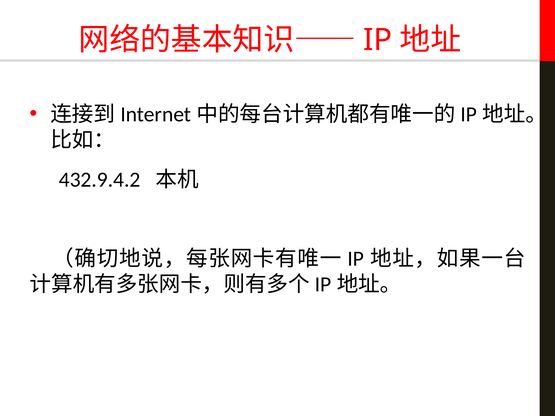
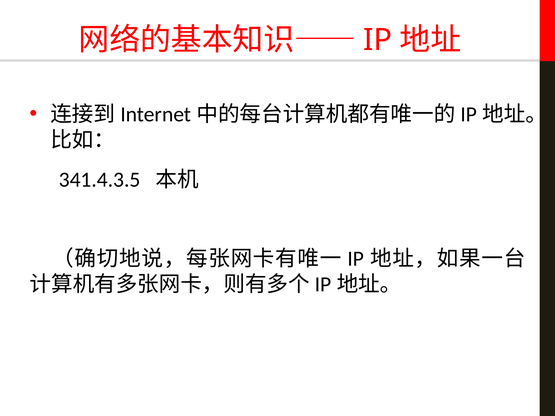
432.9.4.2: 432.9.4.2 -> 341.4.3.5
